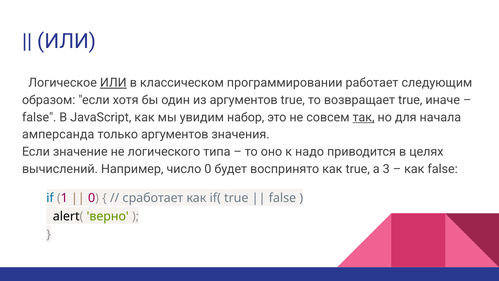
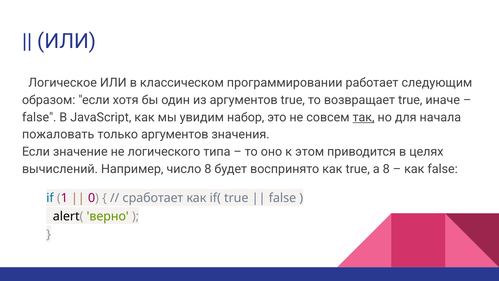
ИЛИ at (113, 83) underline: present -> none
амперсанда: амперсанда -> пожаловать
надо: надо -> этом
число 0: 0 -> 8
а 3: 3 -> 8
